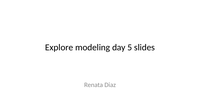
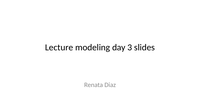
Explore: Explore -> Lecture
5: 5 -> 3
